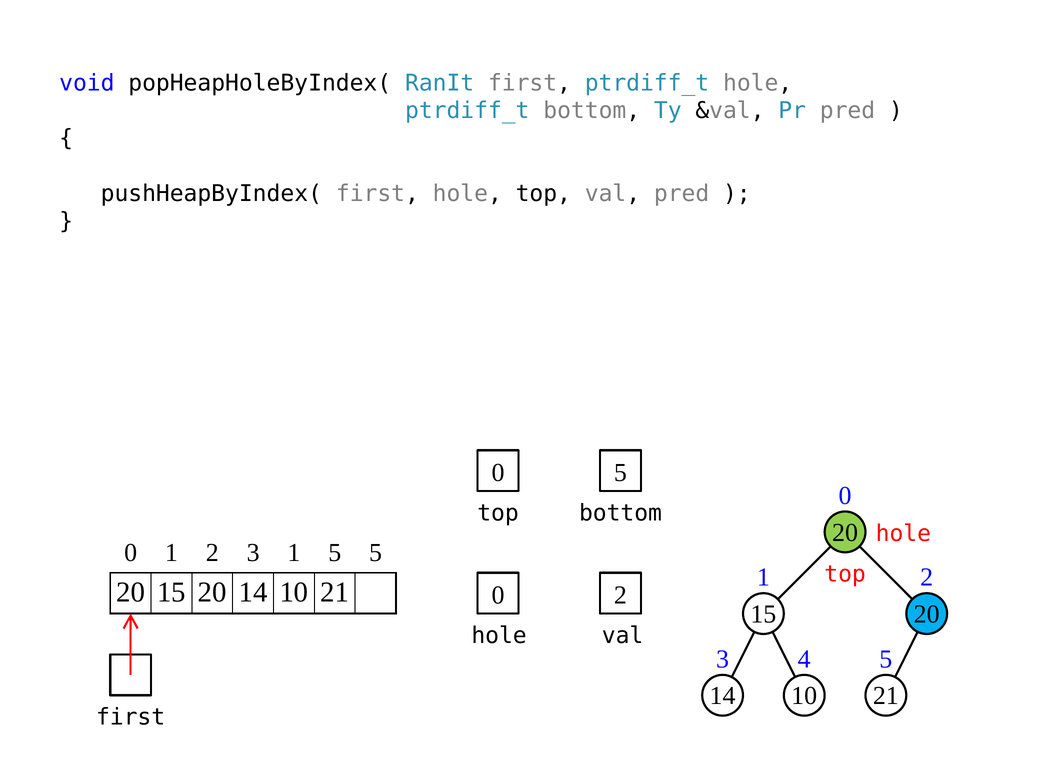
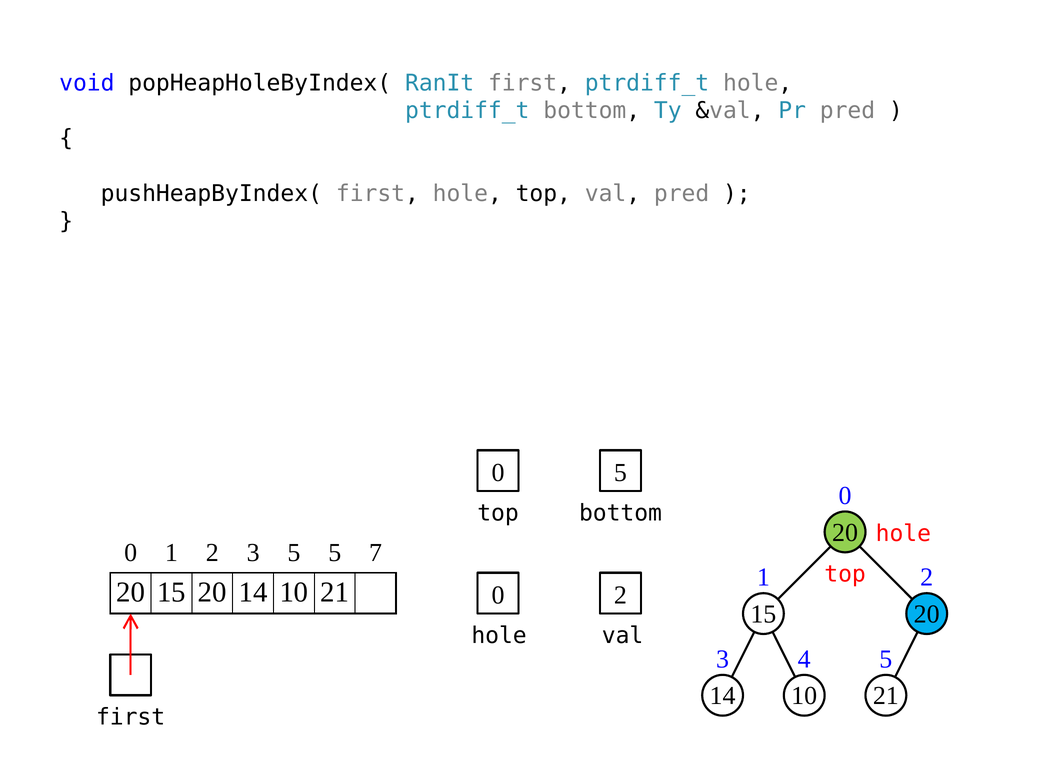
3 1: 1 -> 5
5 5: 5 -> 7
